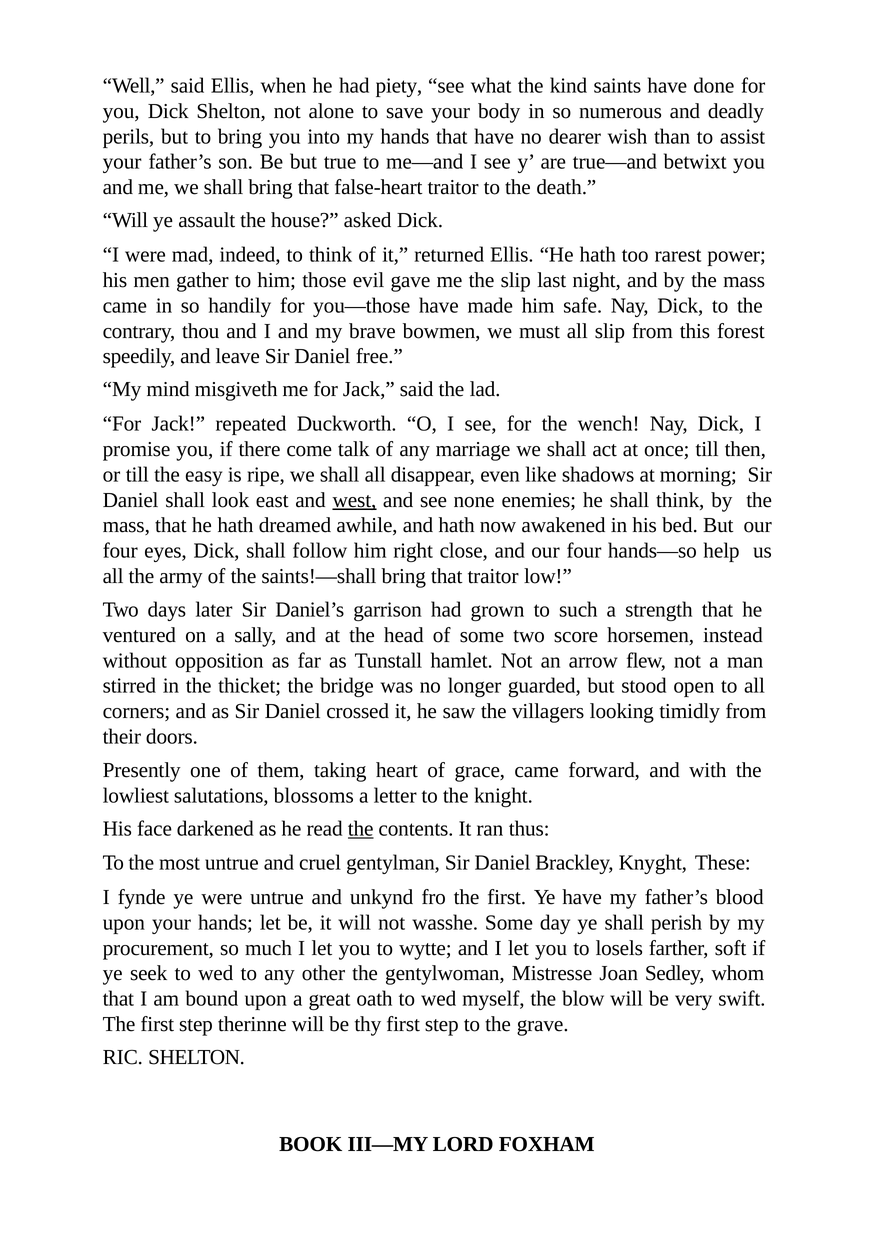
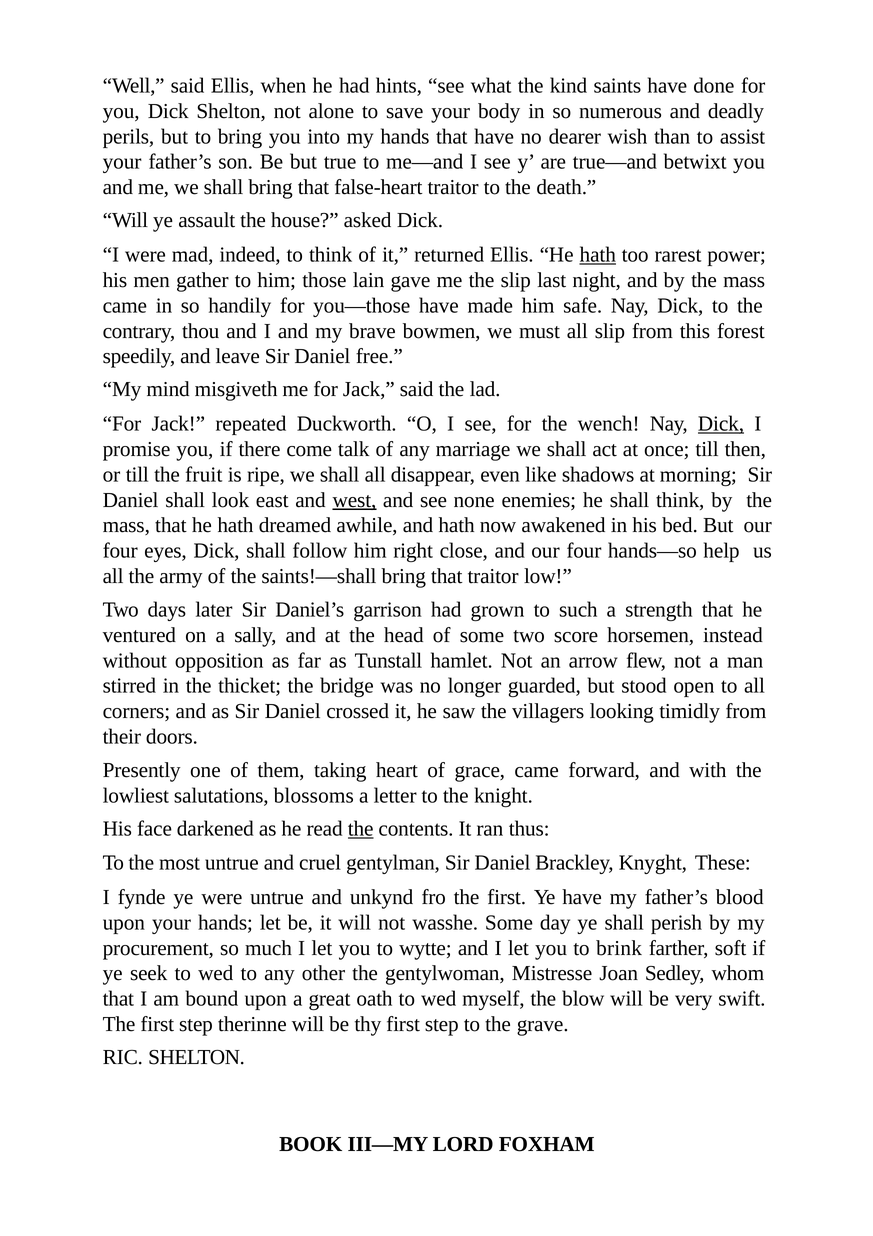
piety: piety -> hints
hath at (598, 255) underline: none -> present
evil: evil -> lain
Dick at (721, 424) underline: none -> present
easy: easy -> fruit
losels: losels -> brink
